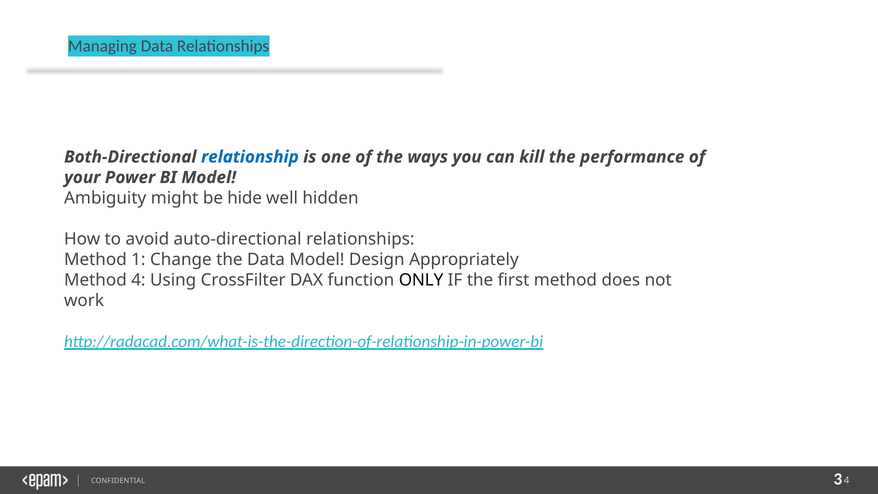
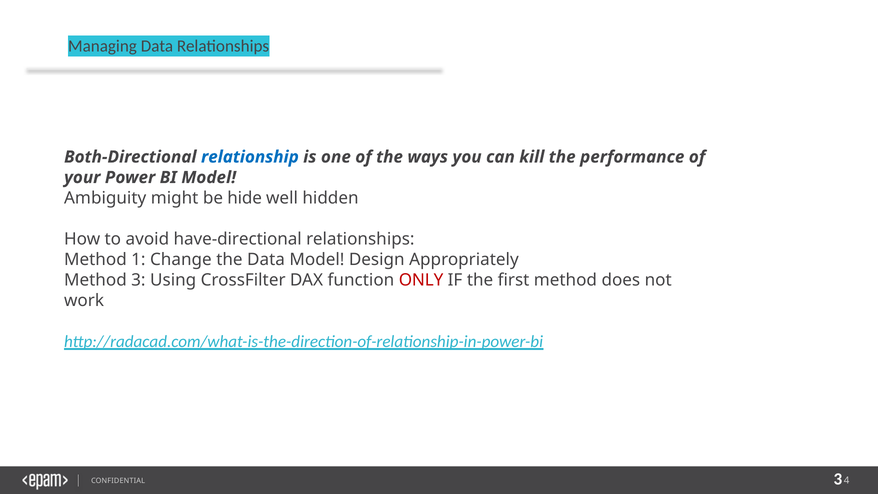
auto-directional: auto-directional -> have-directional
Method 4: 4 -> 3
ONLY colour: black -> red
